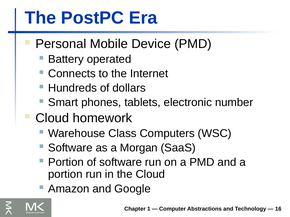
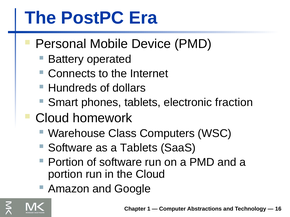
number: number -> fraction
a Morgan: Morgan -> Tablets
